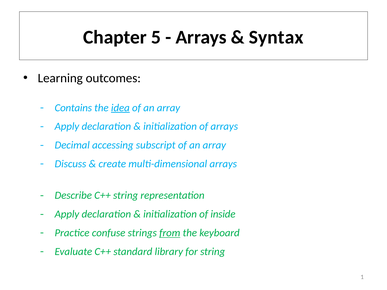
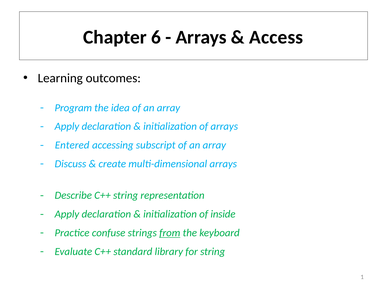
5: 5 -> 6
Syntax: Syntax -> Access
Contains: Contains -> Program
idea underline: present -> none
Decimal: Decimal -> Entered
